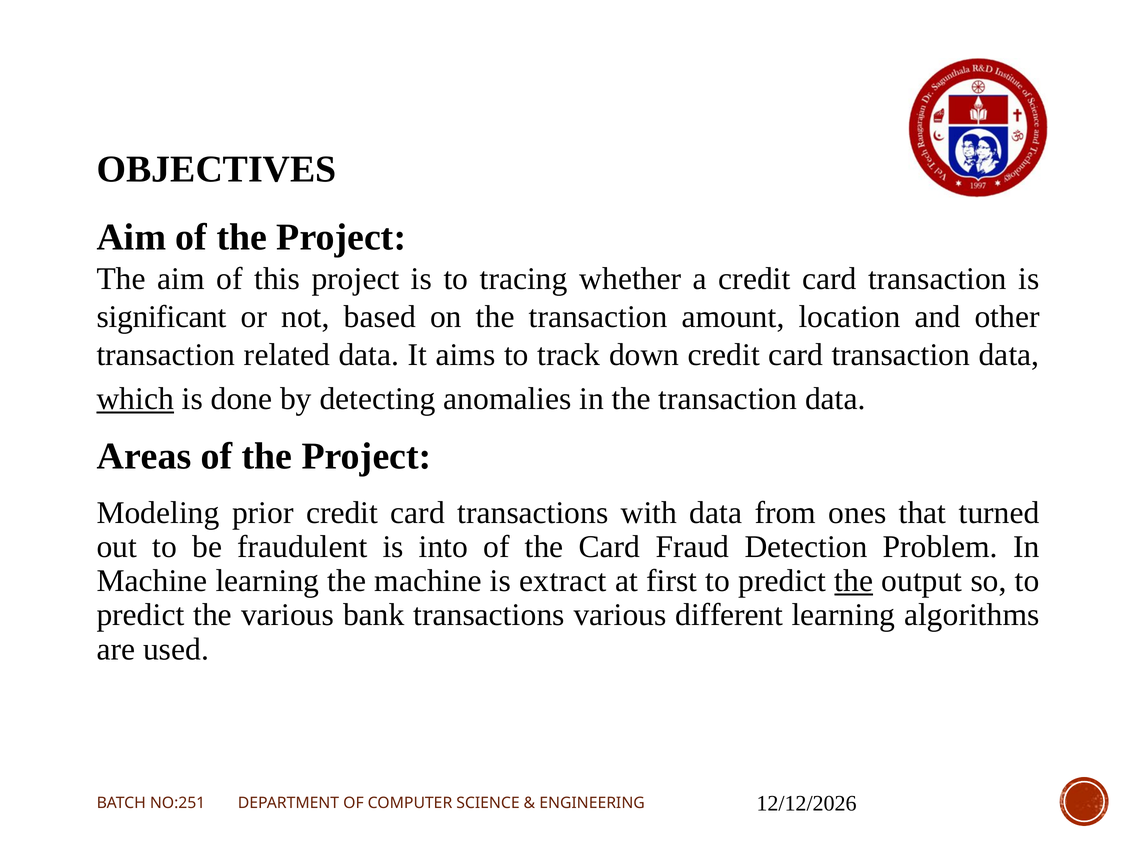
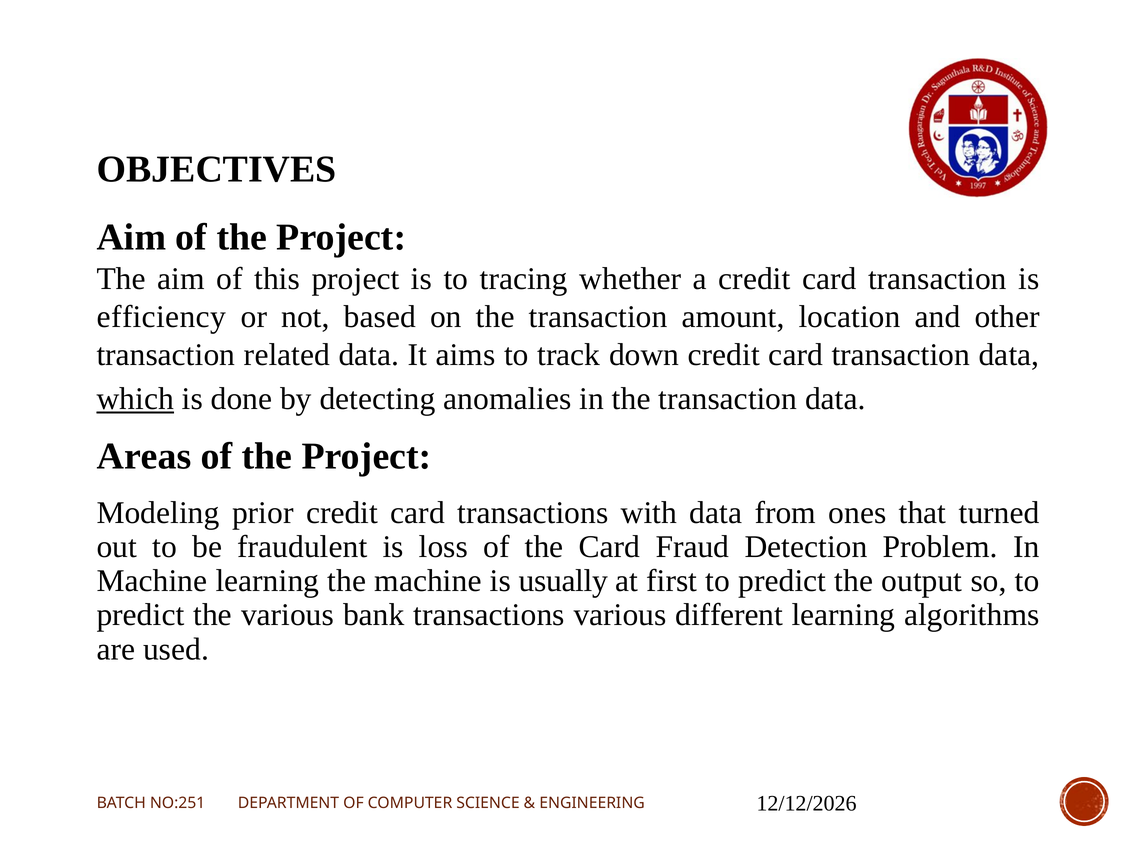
significant: significant -> efficiency
into: into -> loss
extract: extract -> usually
the at (854, 581) underline: present -> none
